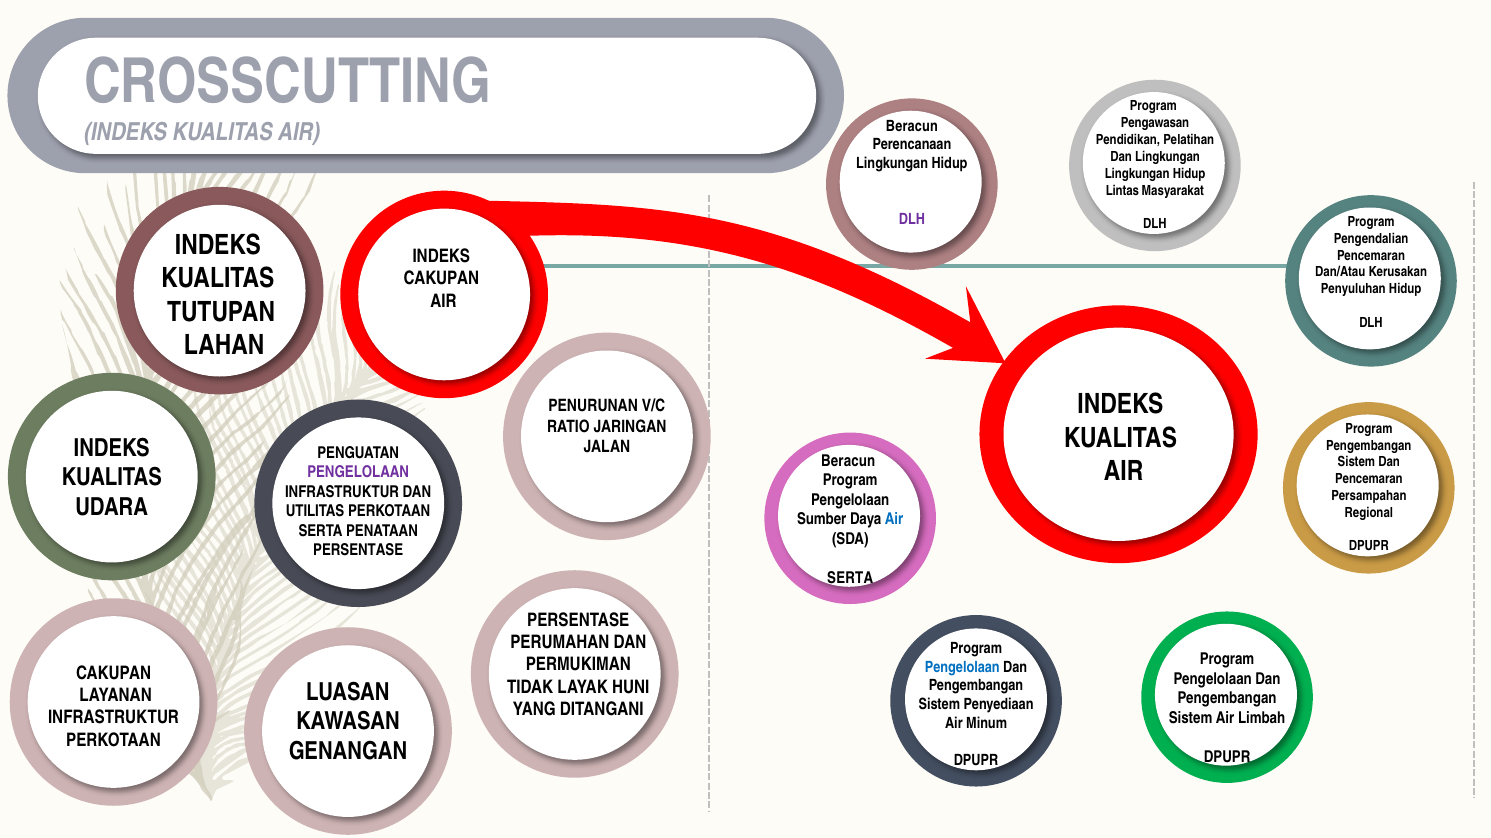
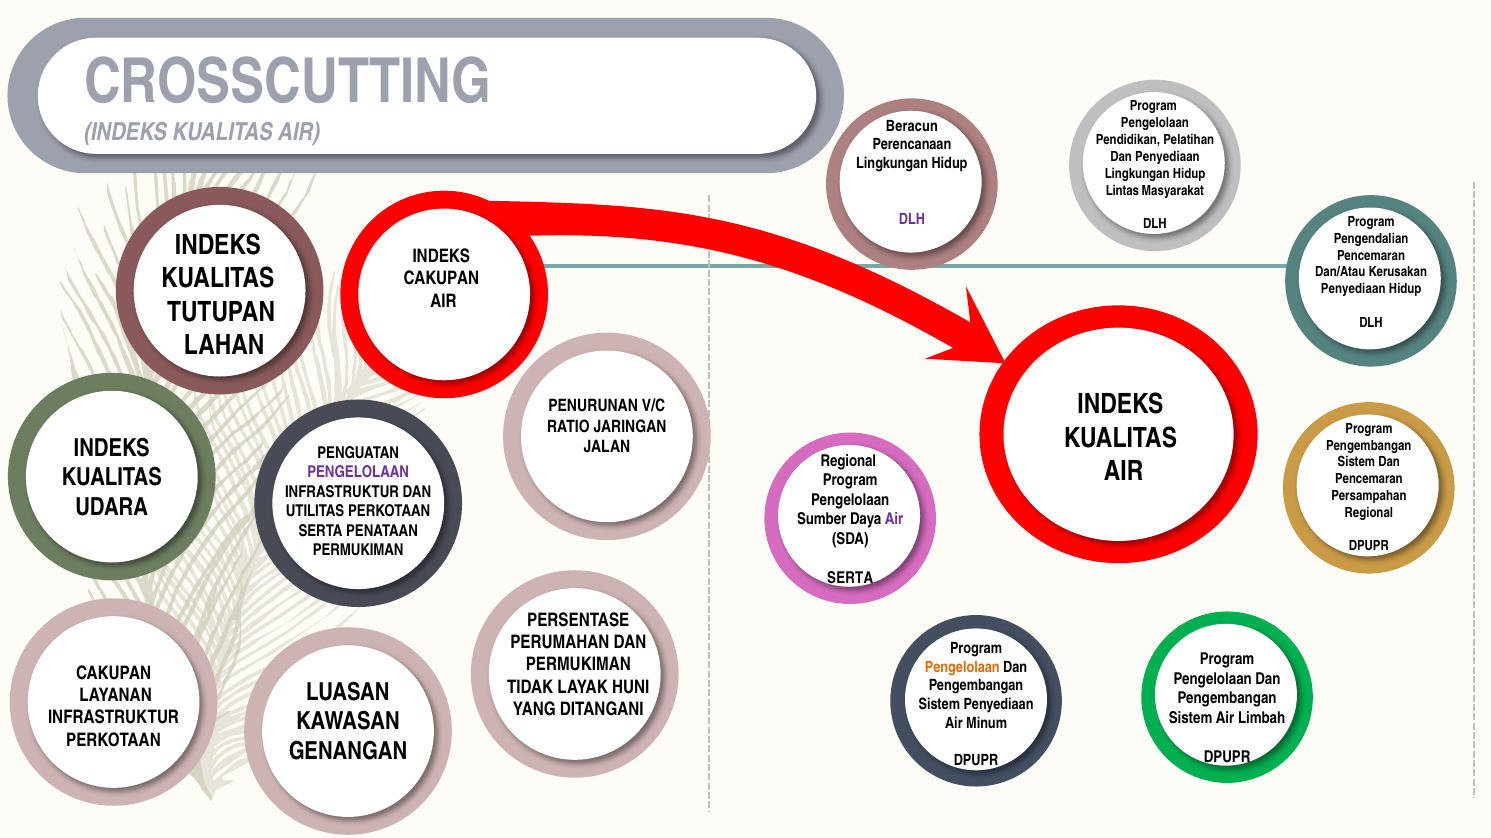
Pengawasan at (1155, 123): Pengawasan -> Pengelolaan
Dan Lingkungan: Lingkungan -> Penyediaan
Penyuluhan at (1353, 289): Penyuluhan -> Penyediaan
Beracun at (848, 461): Beracun -> Regional
Air at (894, 520) colour: blue -> purple
PERSENTASE at (358, 551): PERSENTASE -> PERMUKIMAN
Pengelolaan at (962, 668) colour: blue -> orange
